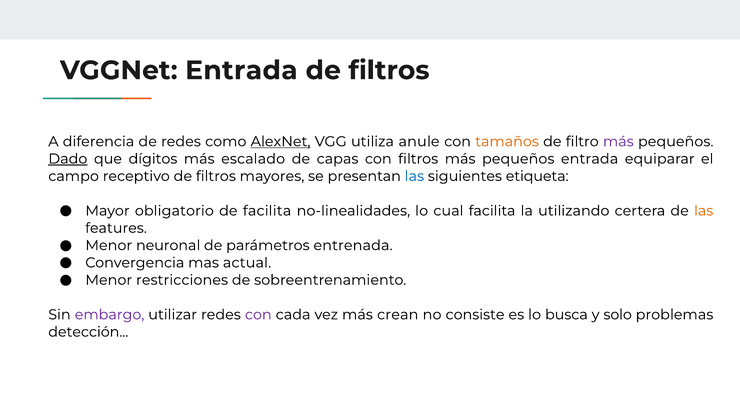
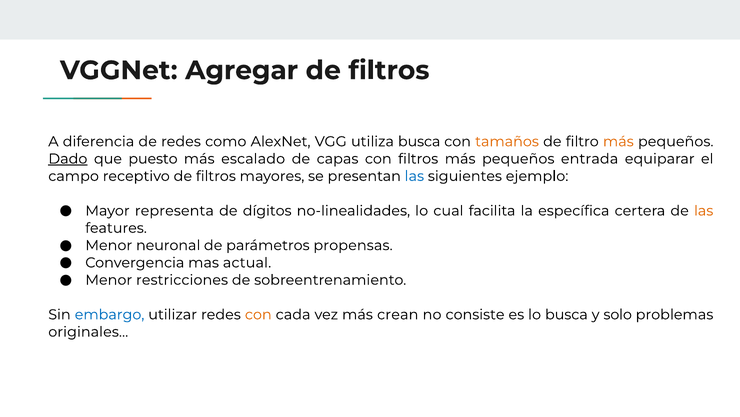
VGGNet Entrada: Entrada -> Agregar
AlexNet underline: present -> none
utiliza anule: anule -> busca
más at (618, 141) colour: purple -> orange
dígitos: dígitos -> puesto
etiqueta: etiqueta -> ejemplo
obligatorio: obligatorio -> representa
de facilita: facilita -> dígitos
utilizando: utilizando -> específica
entrenada: entrenada -> propensas
embargo colour: purple -> blue
con at (258, 314) colour: purple -> orange
detección: detección -> originales
